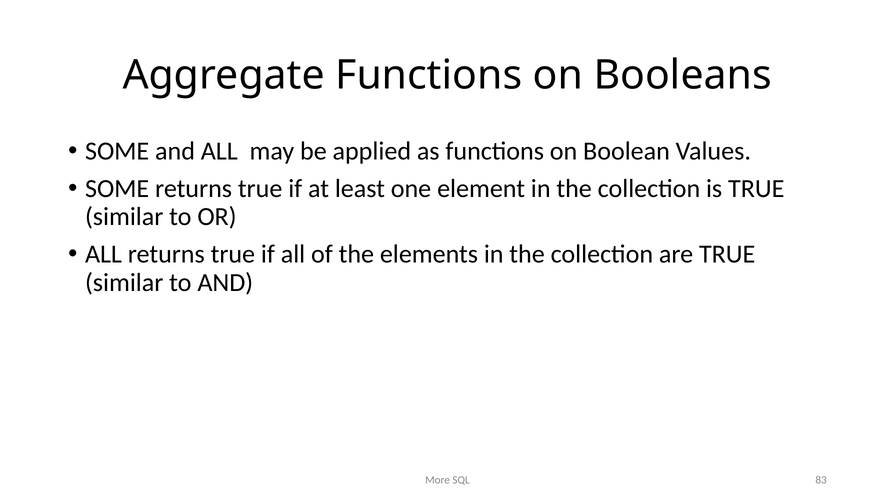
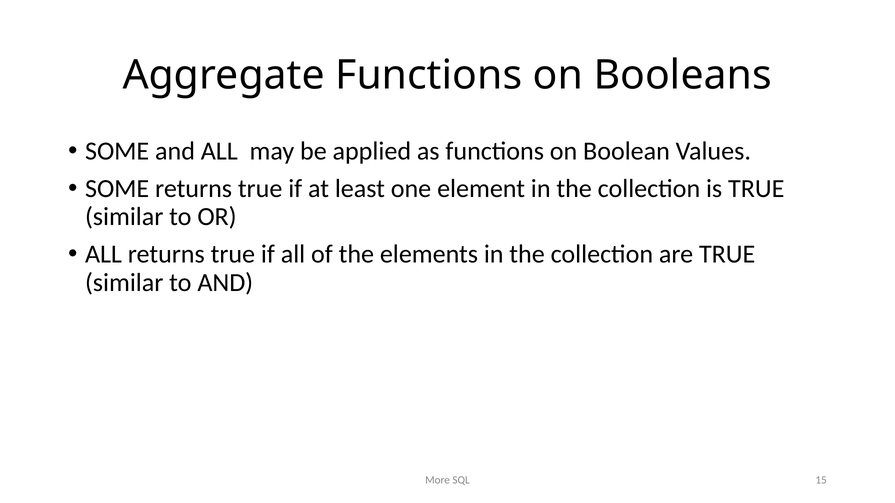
83: 83 -> 15
